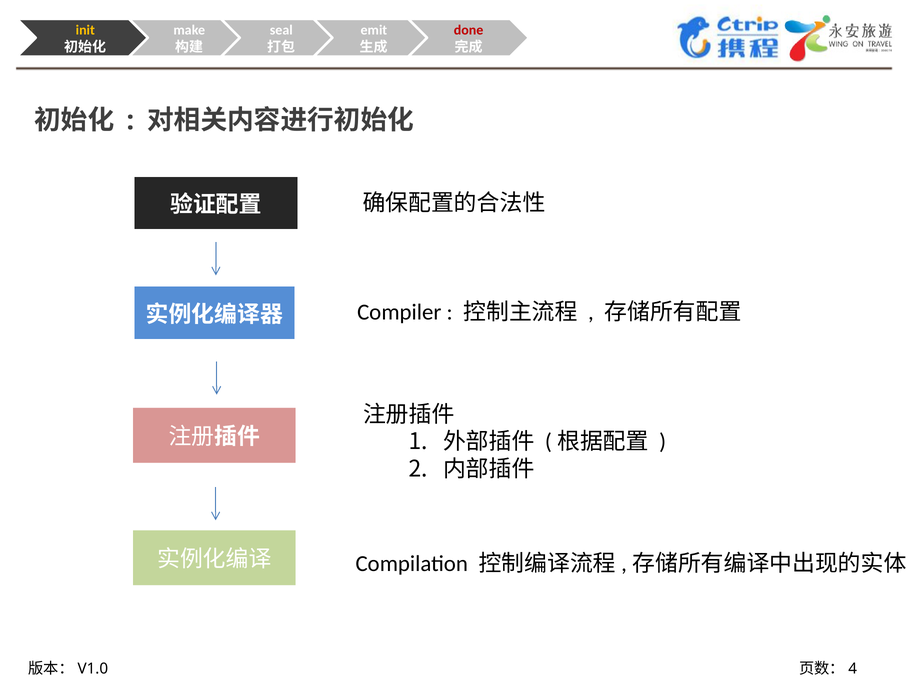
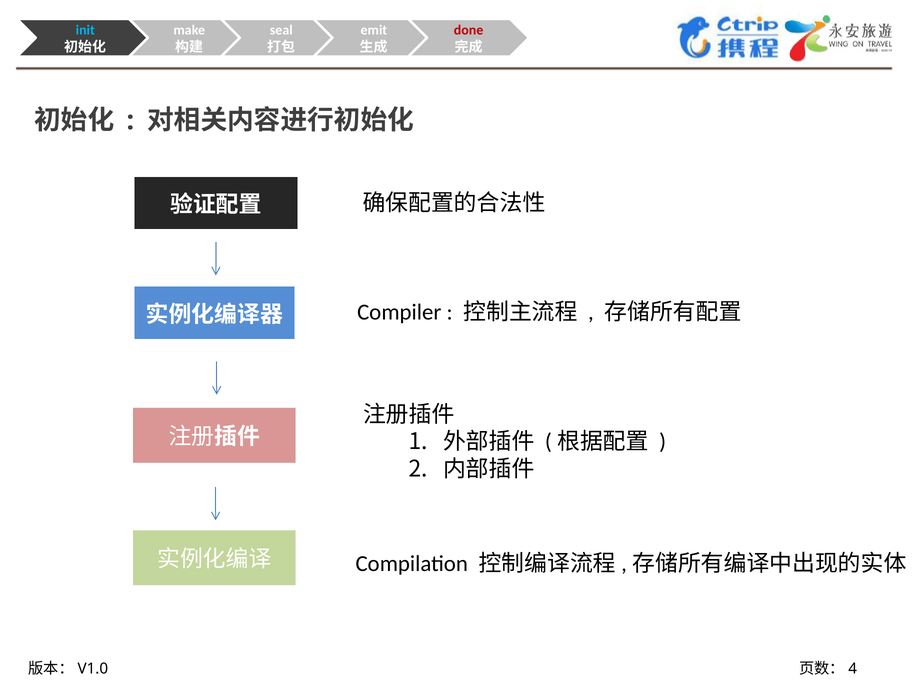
init colour: yellow -> light blue
